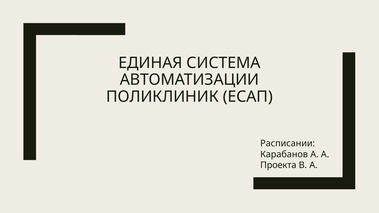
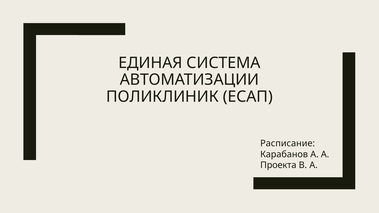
Расписании: Расписании -> Расписание
